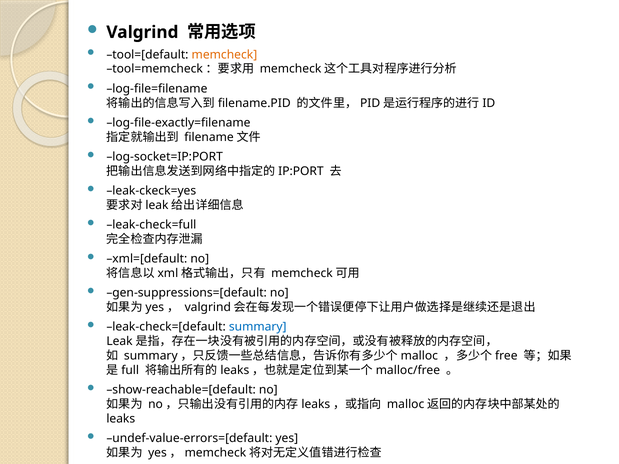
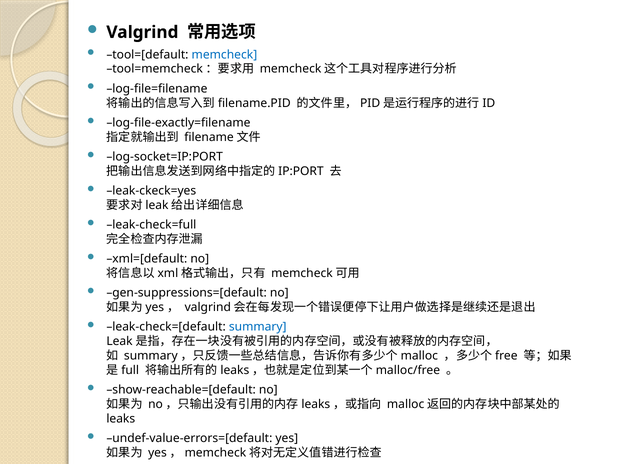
memcheck colour: orange -> blue
